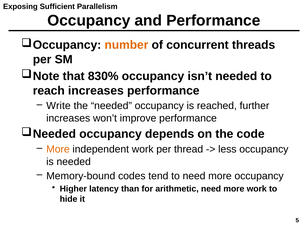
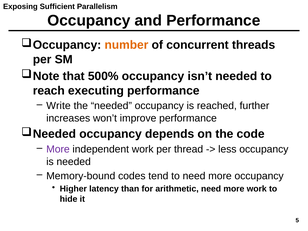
830%: 830% -> 500%
reach increases: increases -> executing
More at (58, 149) colour: orange -> purple
